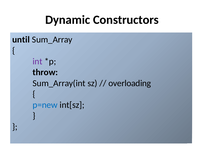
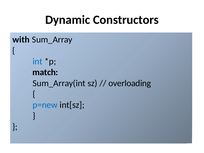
until: until -> with
int colour: purple -> blue
throw: throw -> match
